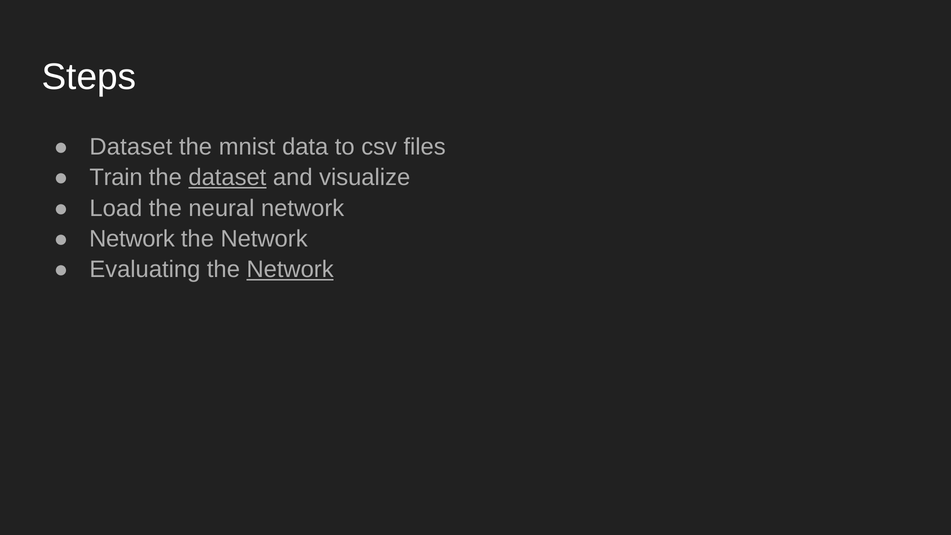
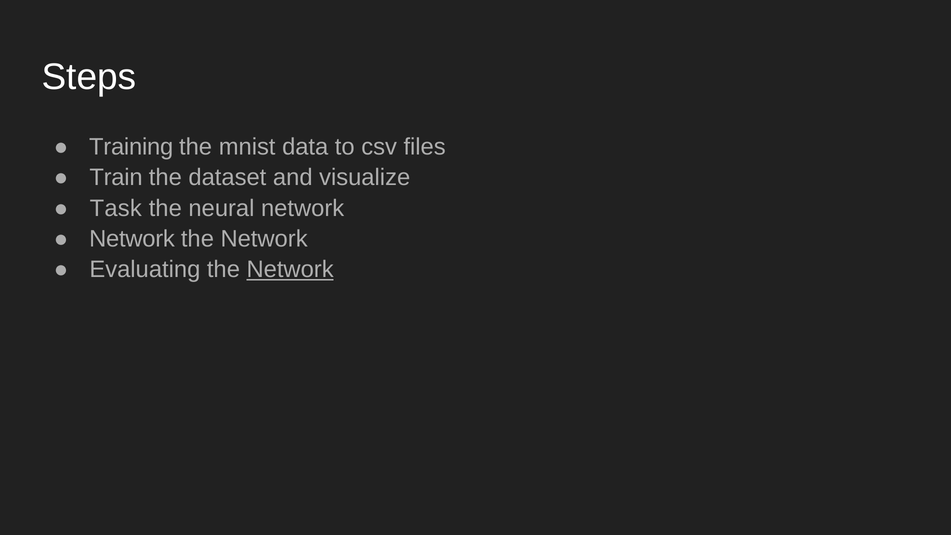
Dataset at (131, 147): Dataset -> Training
dataset at (227, 178) underline: present -> none
Load: Load -> Task
